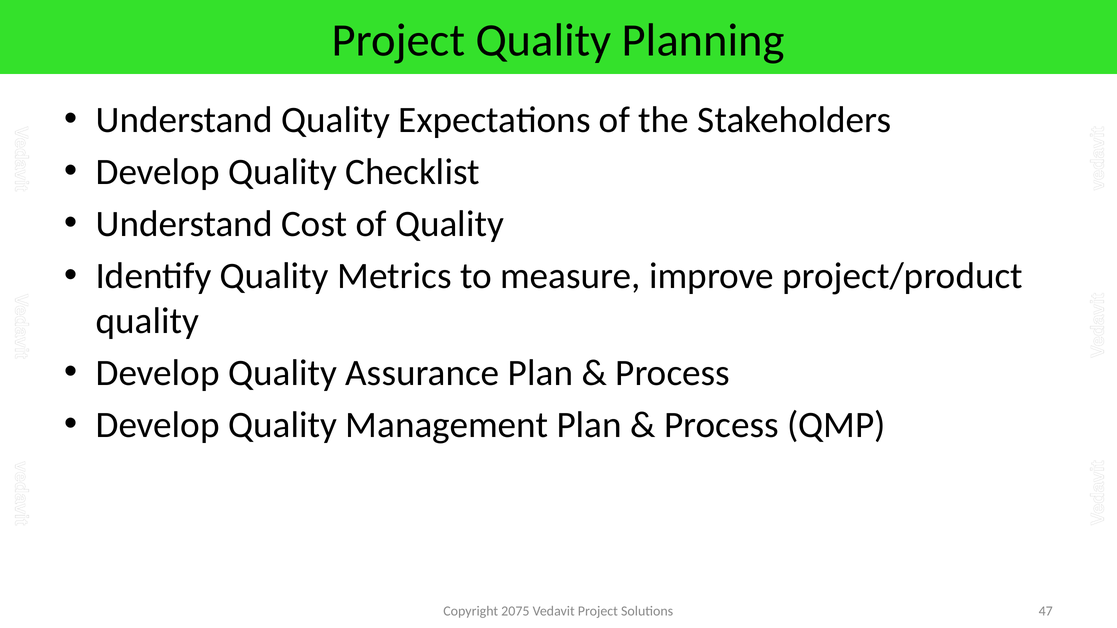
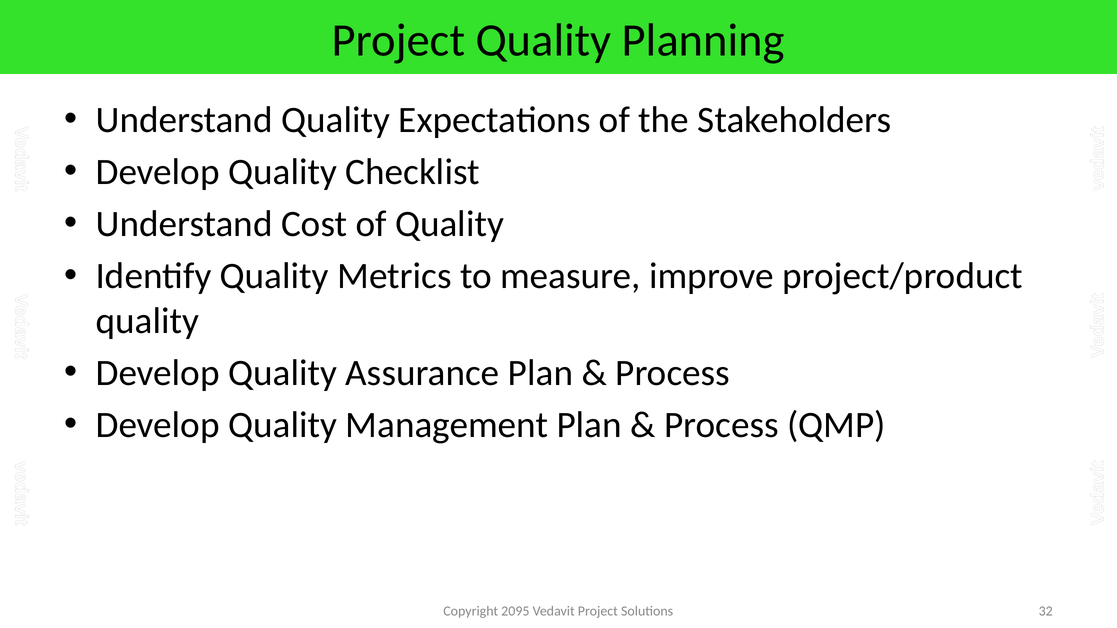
2075: 2075 -> 2095
47: 47 -> 32
